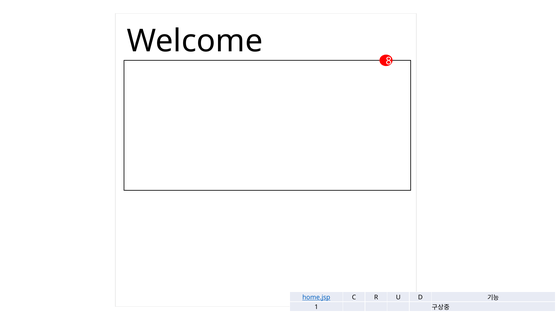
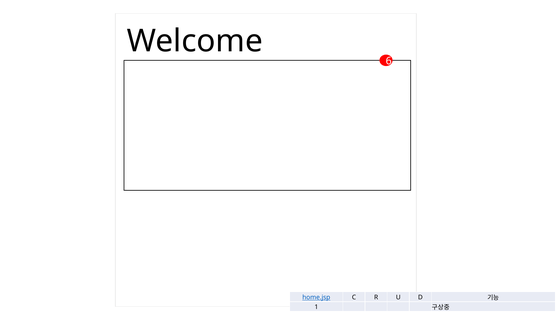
8: 8 -> 6
